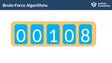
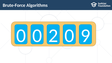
1: 1 -> 2
8: 8 -> 9
